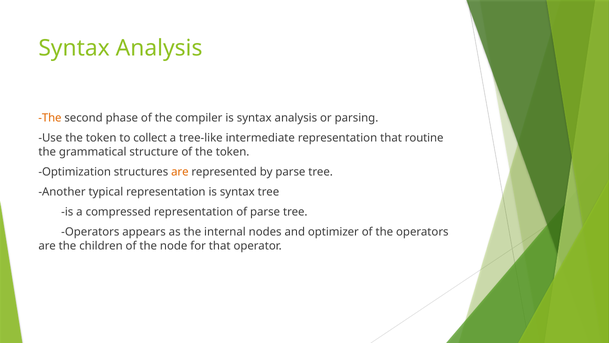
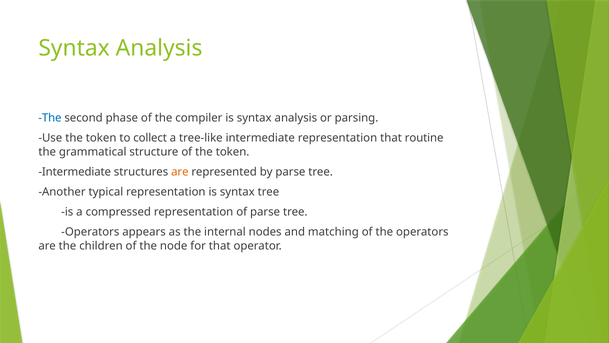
The at (50, 118) colour: orange -> blue
Optimization at (75, 172): Optimization -> Intermediate
optimizer: optimizer -> matching
